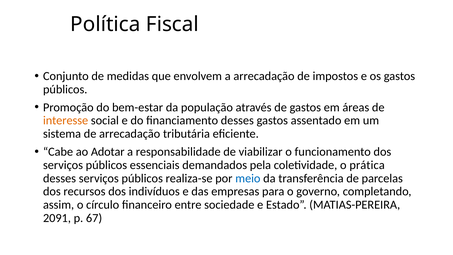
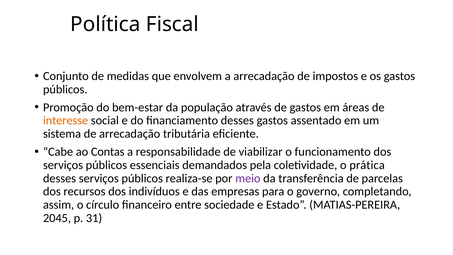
Adotar: Adotar -> Contas
meio colour: blue -> purple
2091: 2091 -> 2045
67: 67 -> 31
